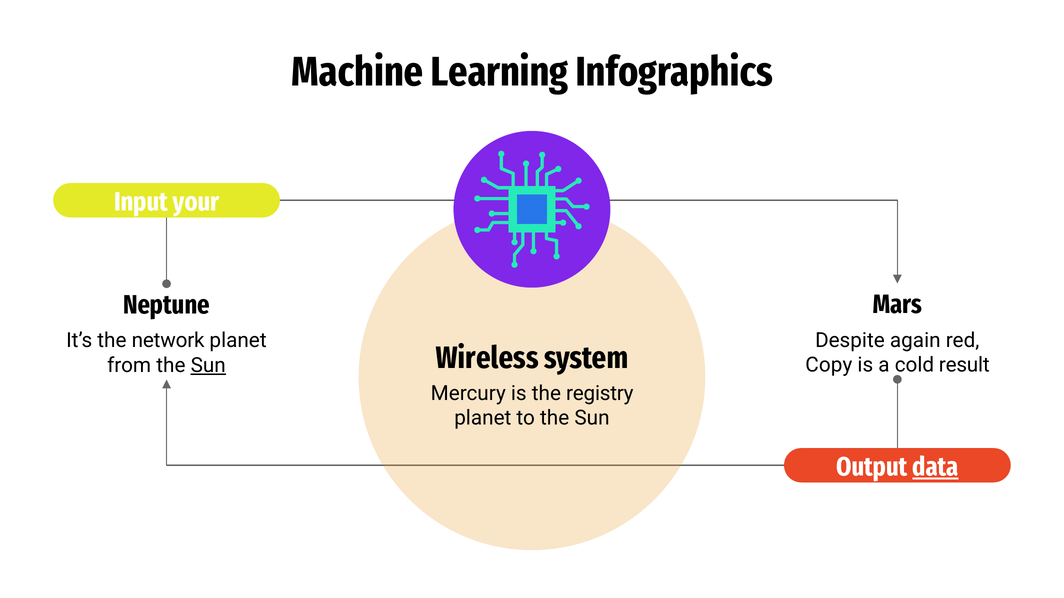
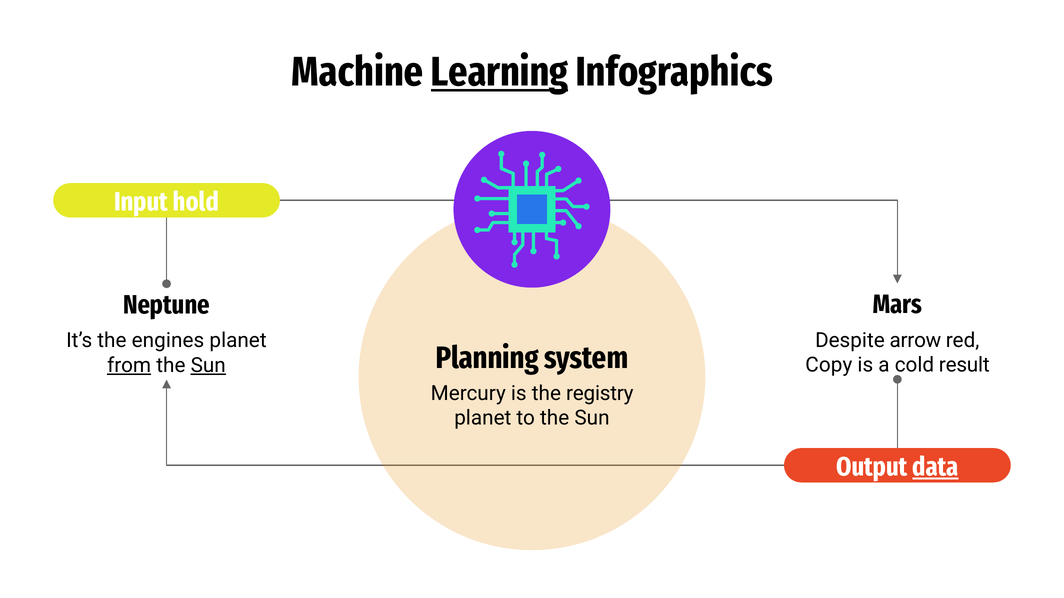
Learning underline: none -> present
your: your -> hold
again: again -> arrow
network: network -> engines
Wireless: Wireless -> Planning
from underline: none -> present
